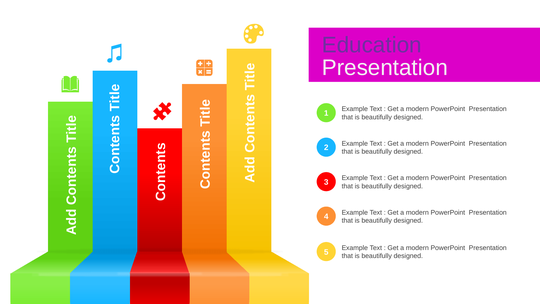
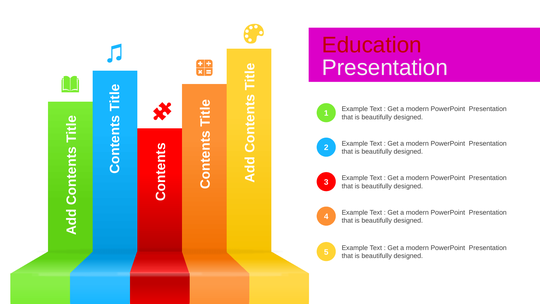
Education colour: purple -> red
